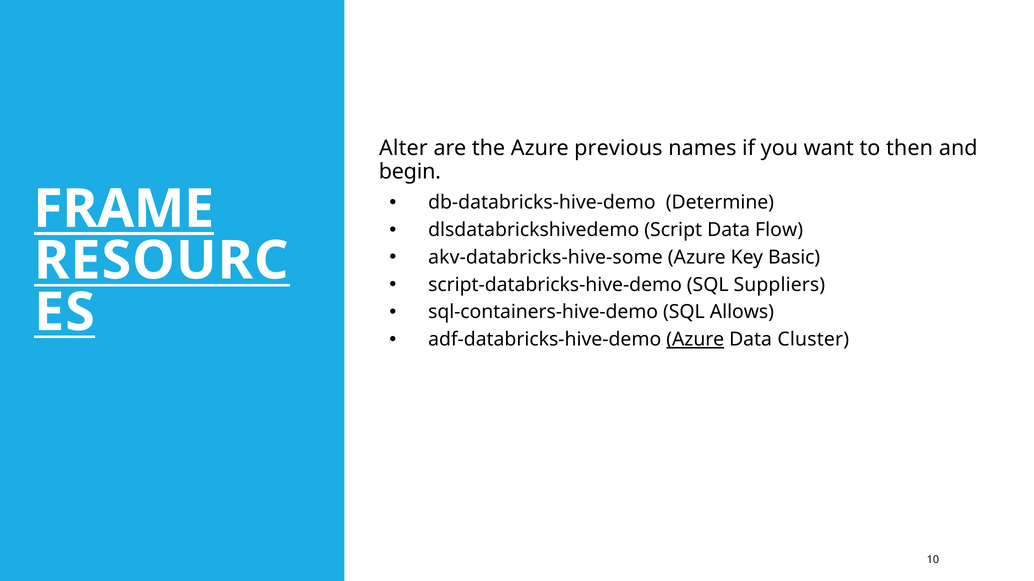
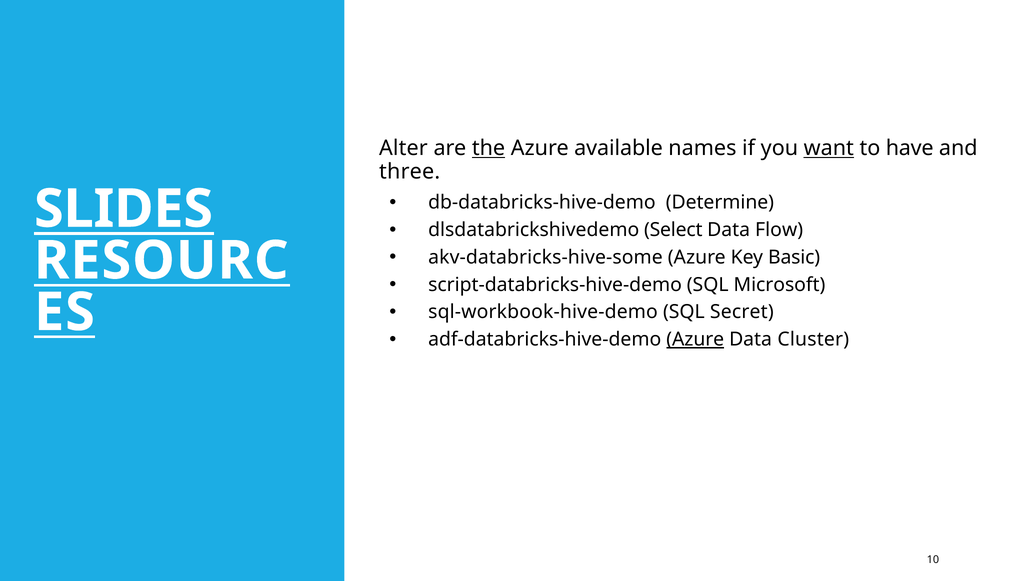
the underline: none -> present
previous: previous -> available
want underline: none -> present
then: then -> have
begin: begin -> three
FRAME: FRAME -> SLIDES
Script: Script -> Select
Suppliers: Suppliers -> Microsoft
sql-containers-hive-demo: sql-containers-hive-demo -> sql-workbook-hive-demo
Allows: Allows -> Secret
